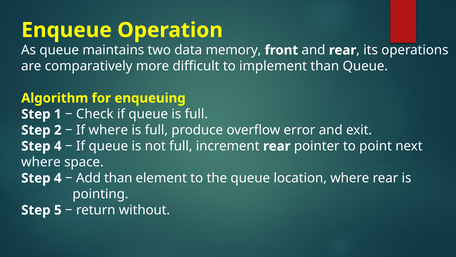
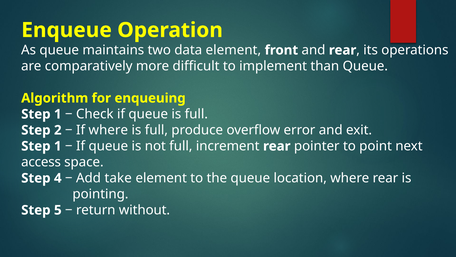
data memory: memory -> element
4 at (58, 146): 4 -> 1
where at (41, 162): where -> access
Add than: than -> take
